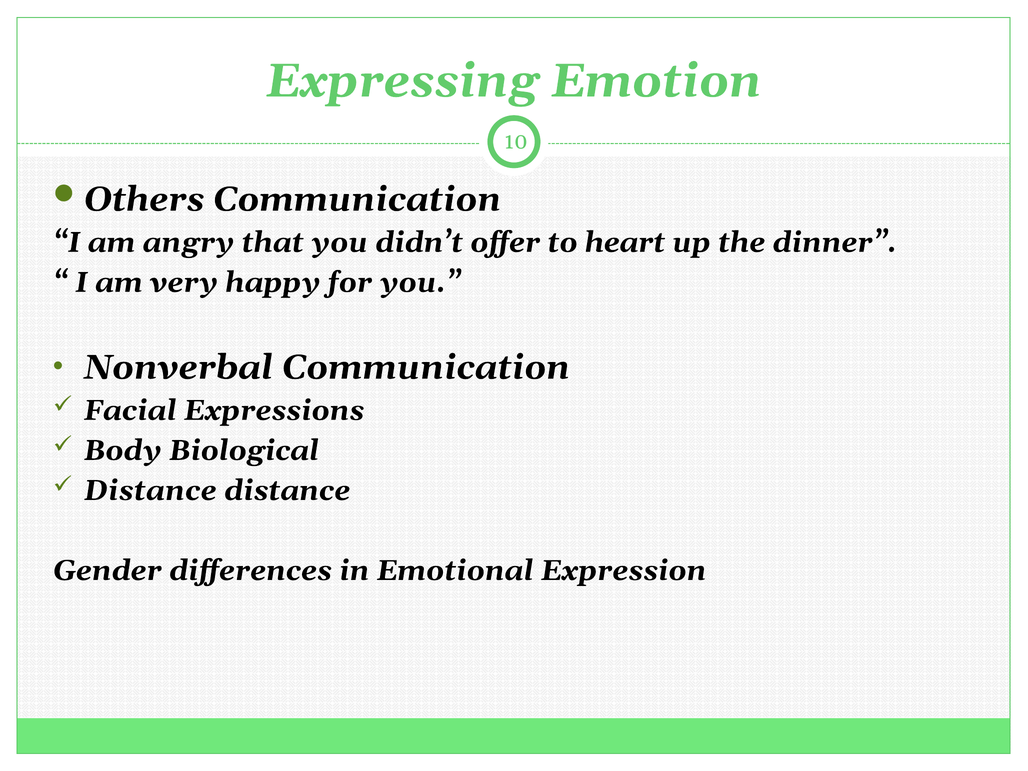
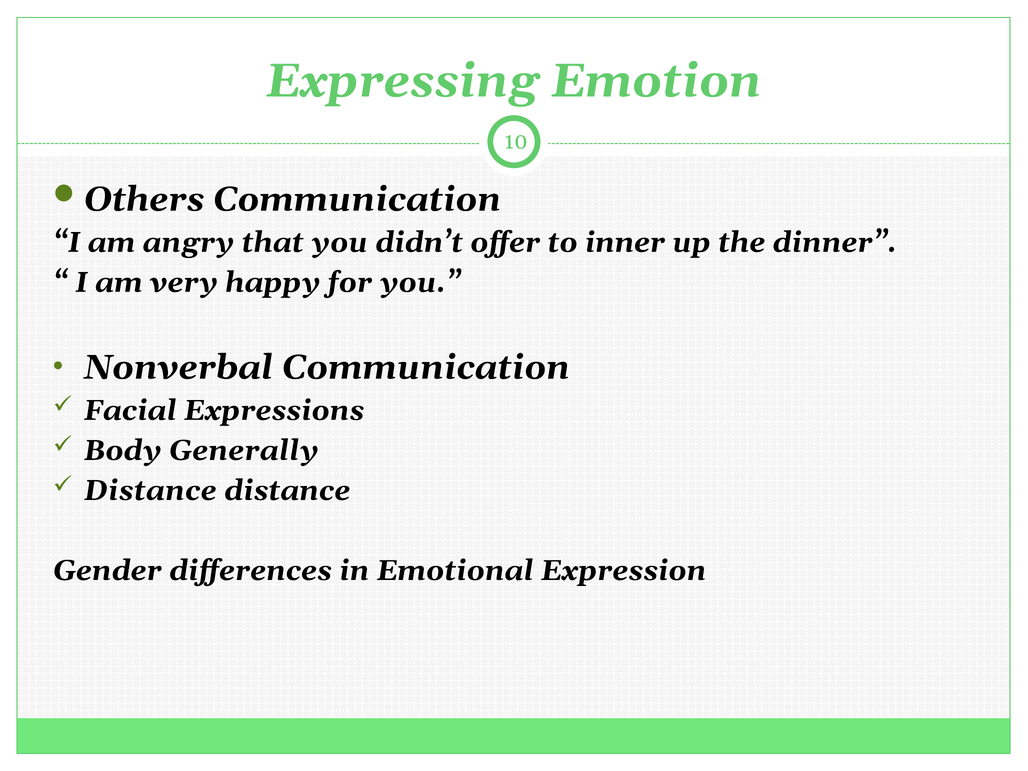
heart: heart -> inner
Biological: Biological -> Generally
